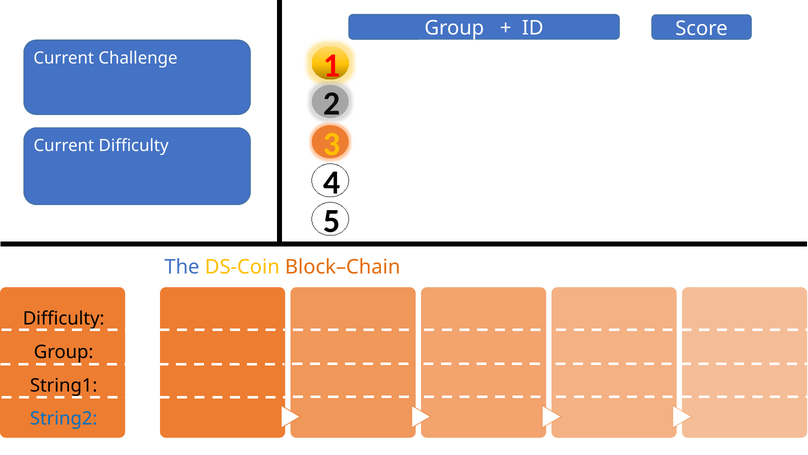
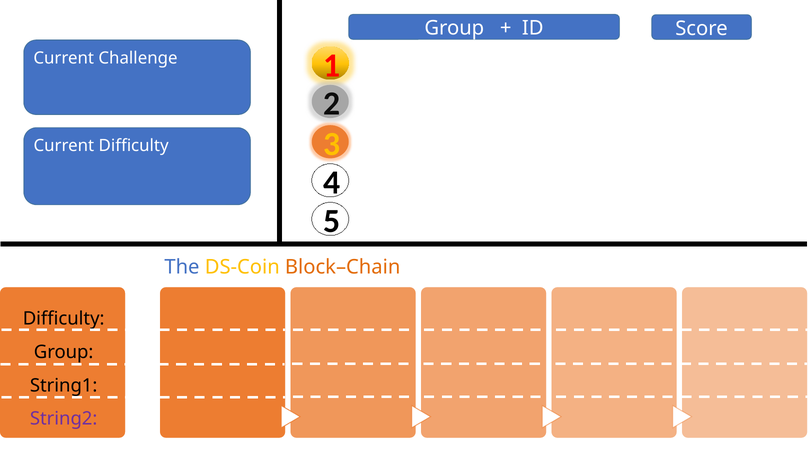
String2 colour: blue -> purple
